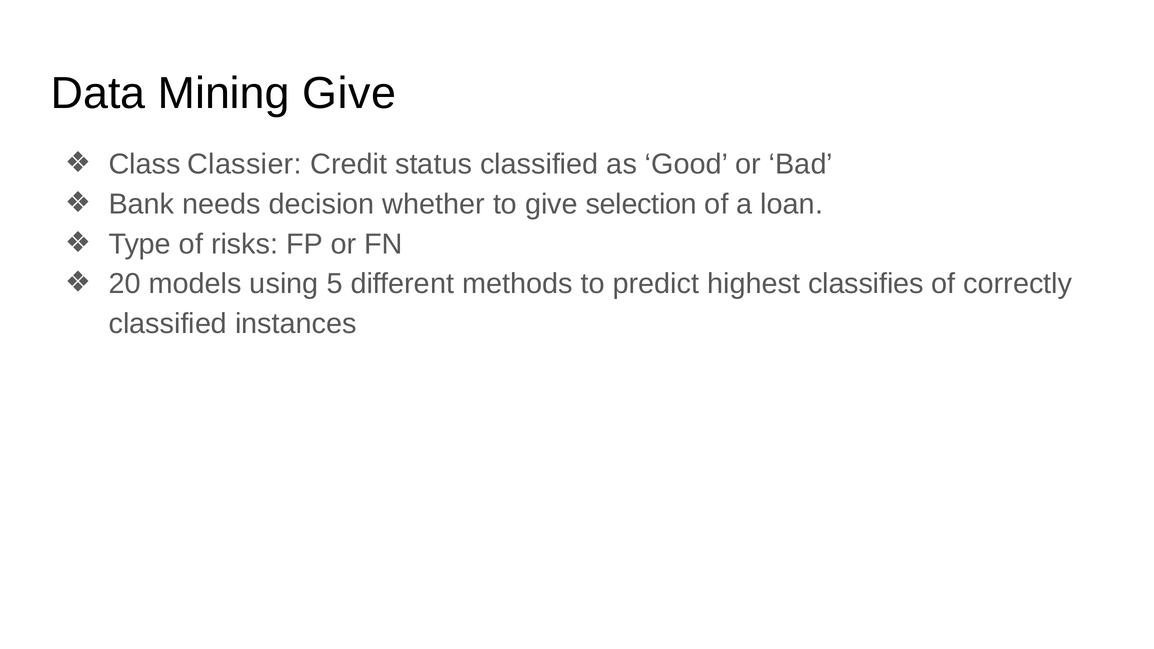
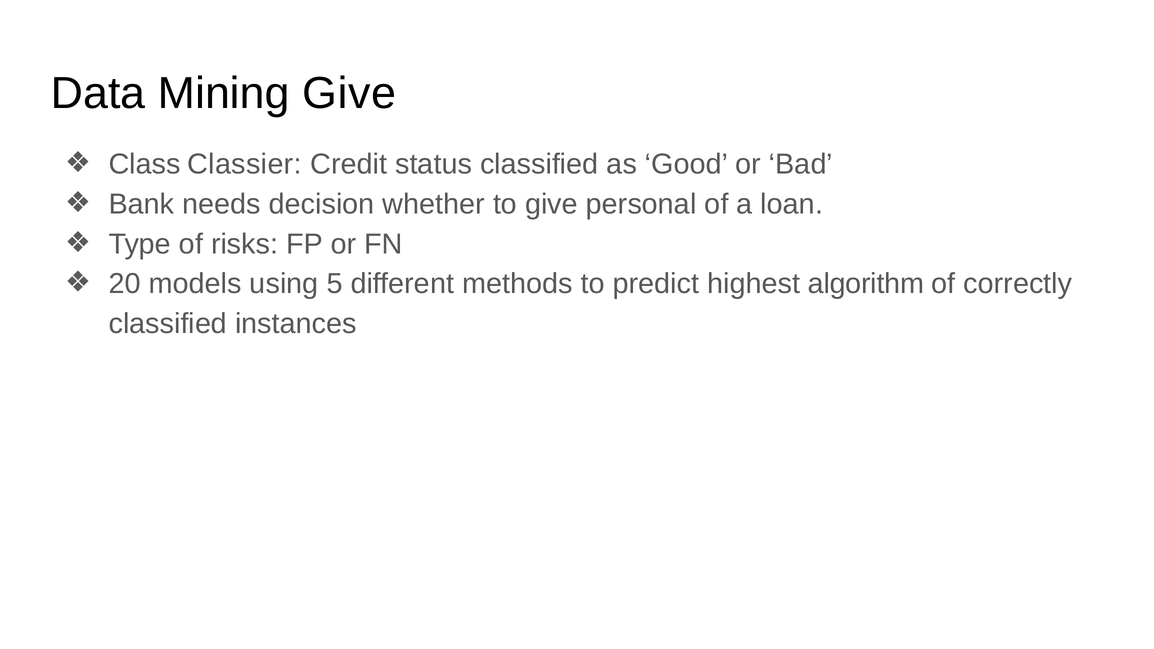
selection: selection -> personal
classifies: classifies -> algorithm
